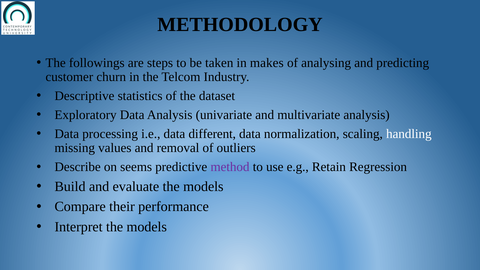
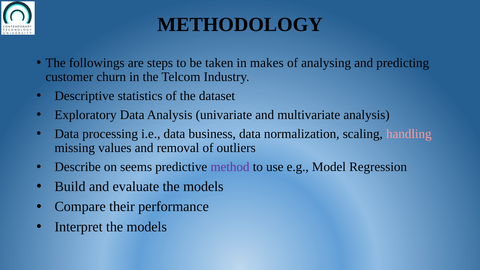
different: different -> business
handling colour: white -> pink
Retain: Retain -> Model
